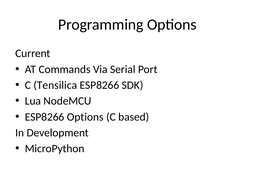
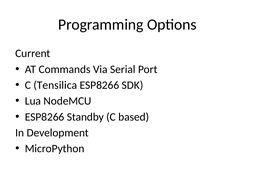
ESP8266 Options: Options -> Standby
